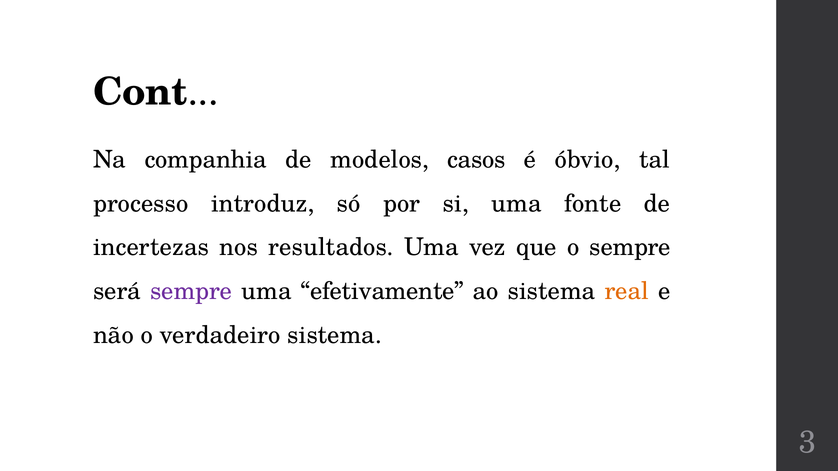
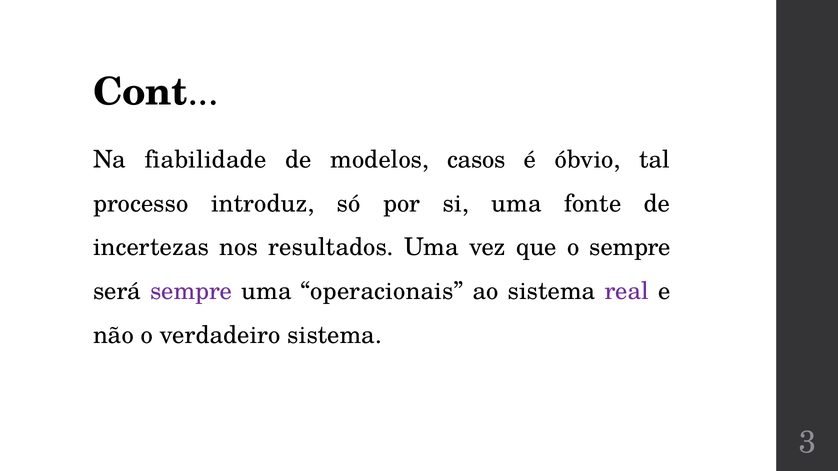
companhia: companhia -> fiabilidade
efetivamente: efetivamente -> operacionais
real colour: orange -> purple
